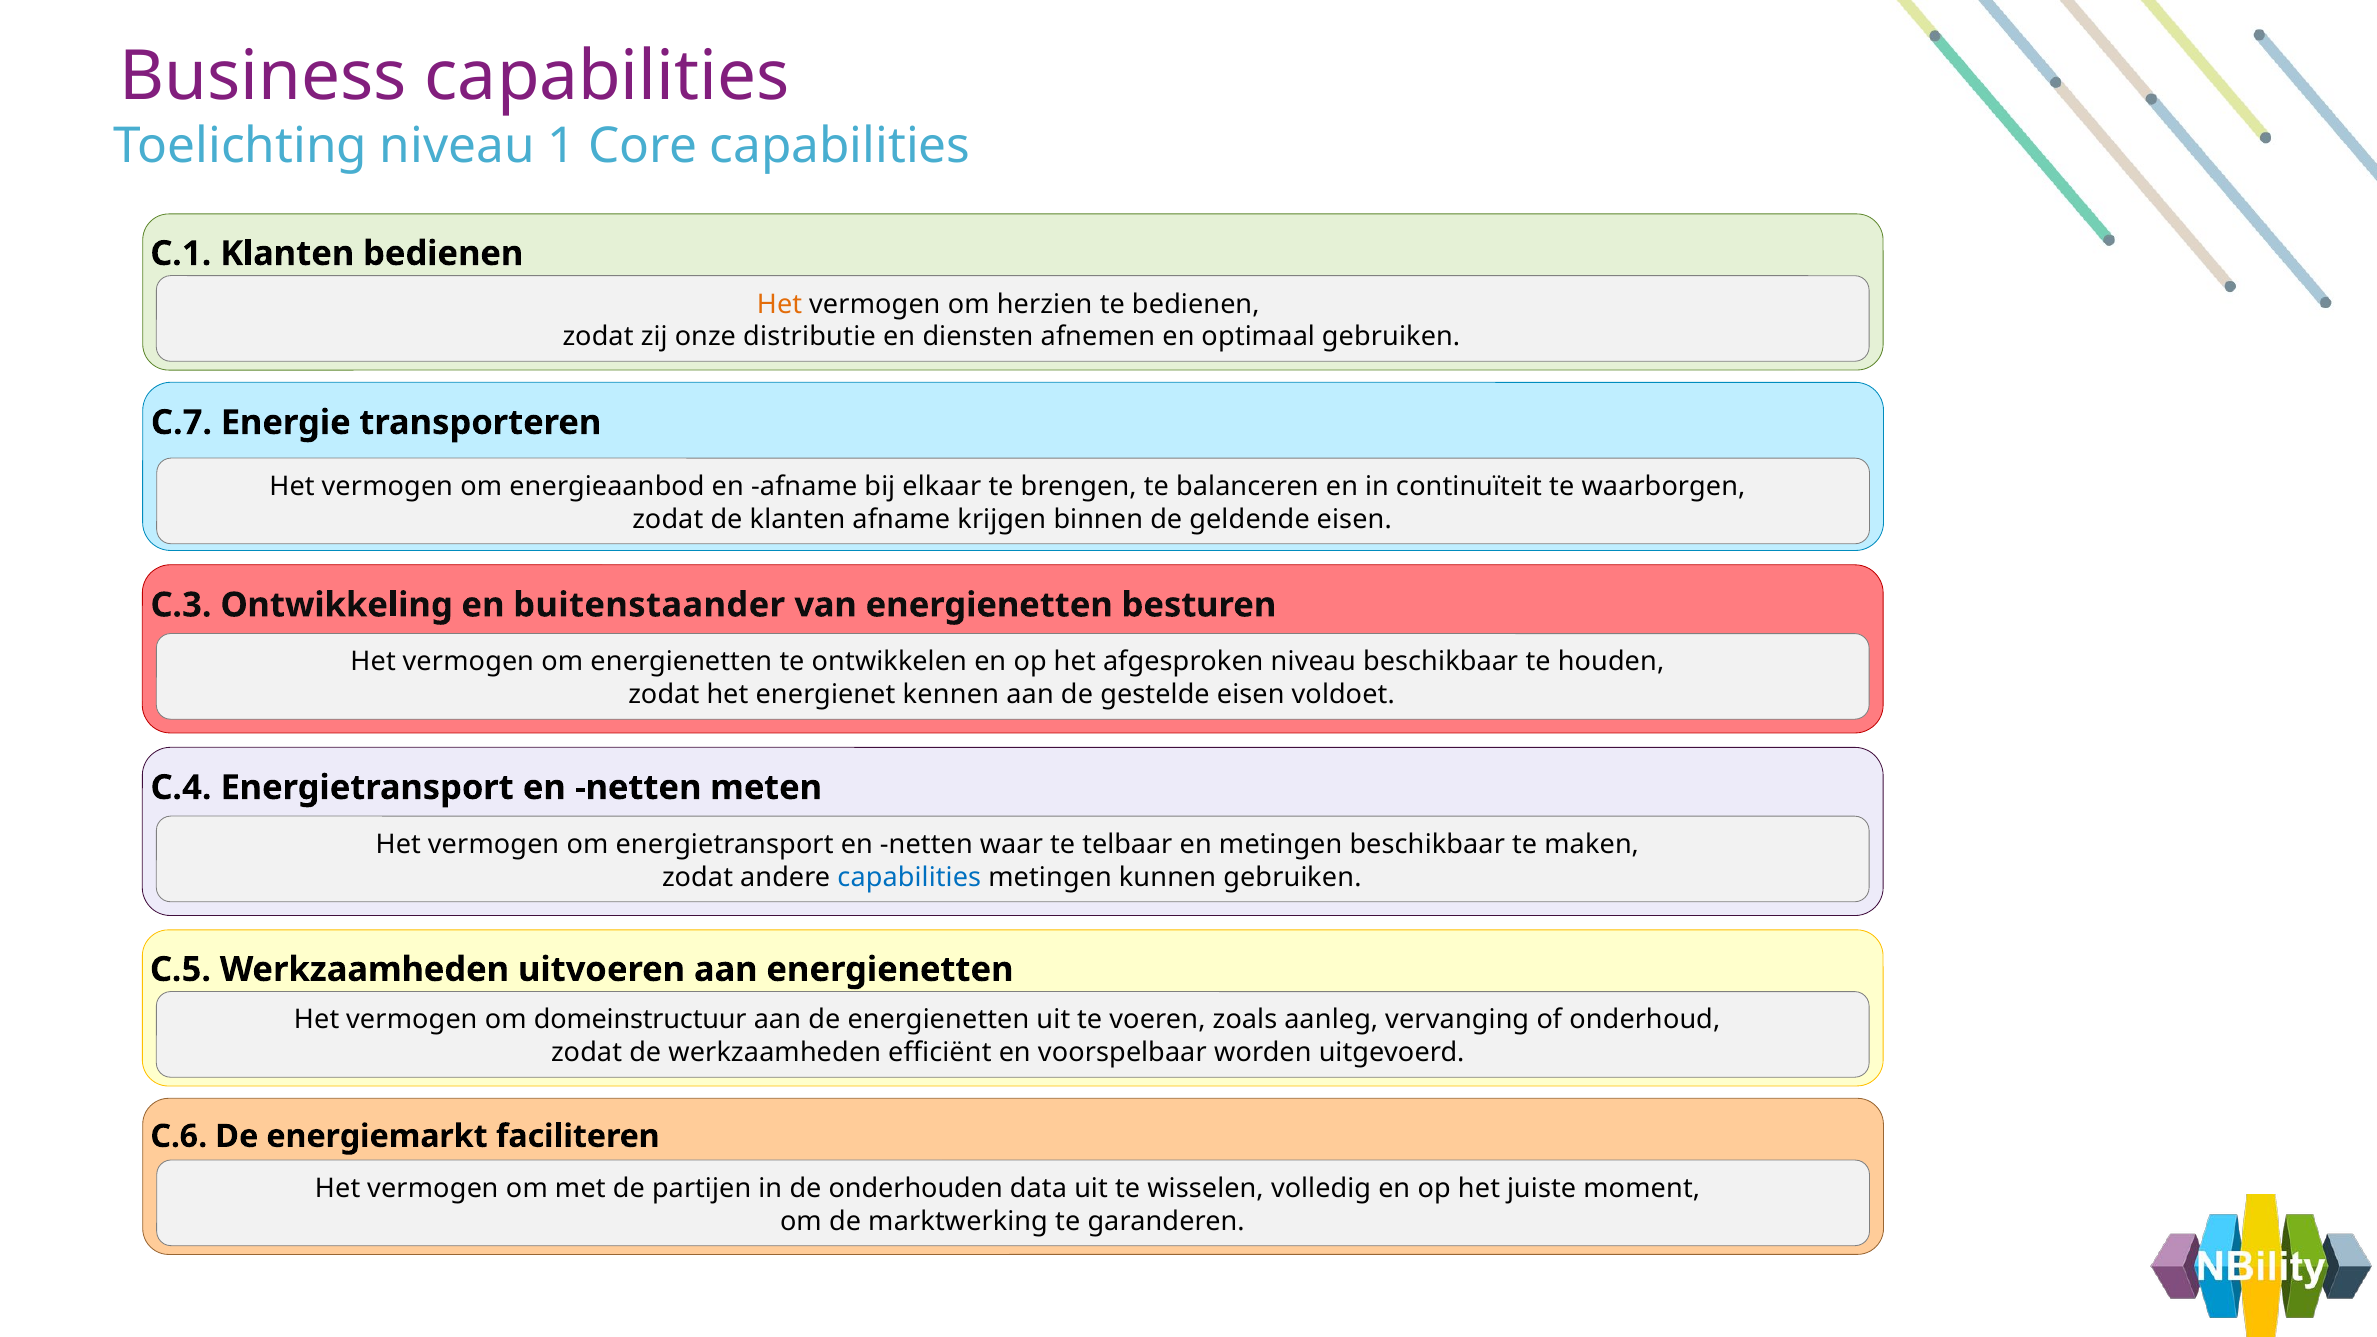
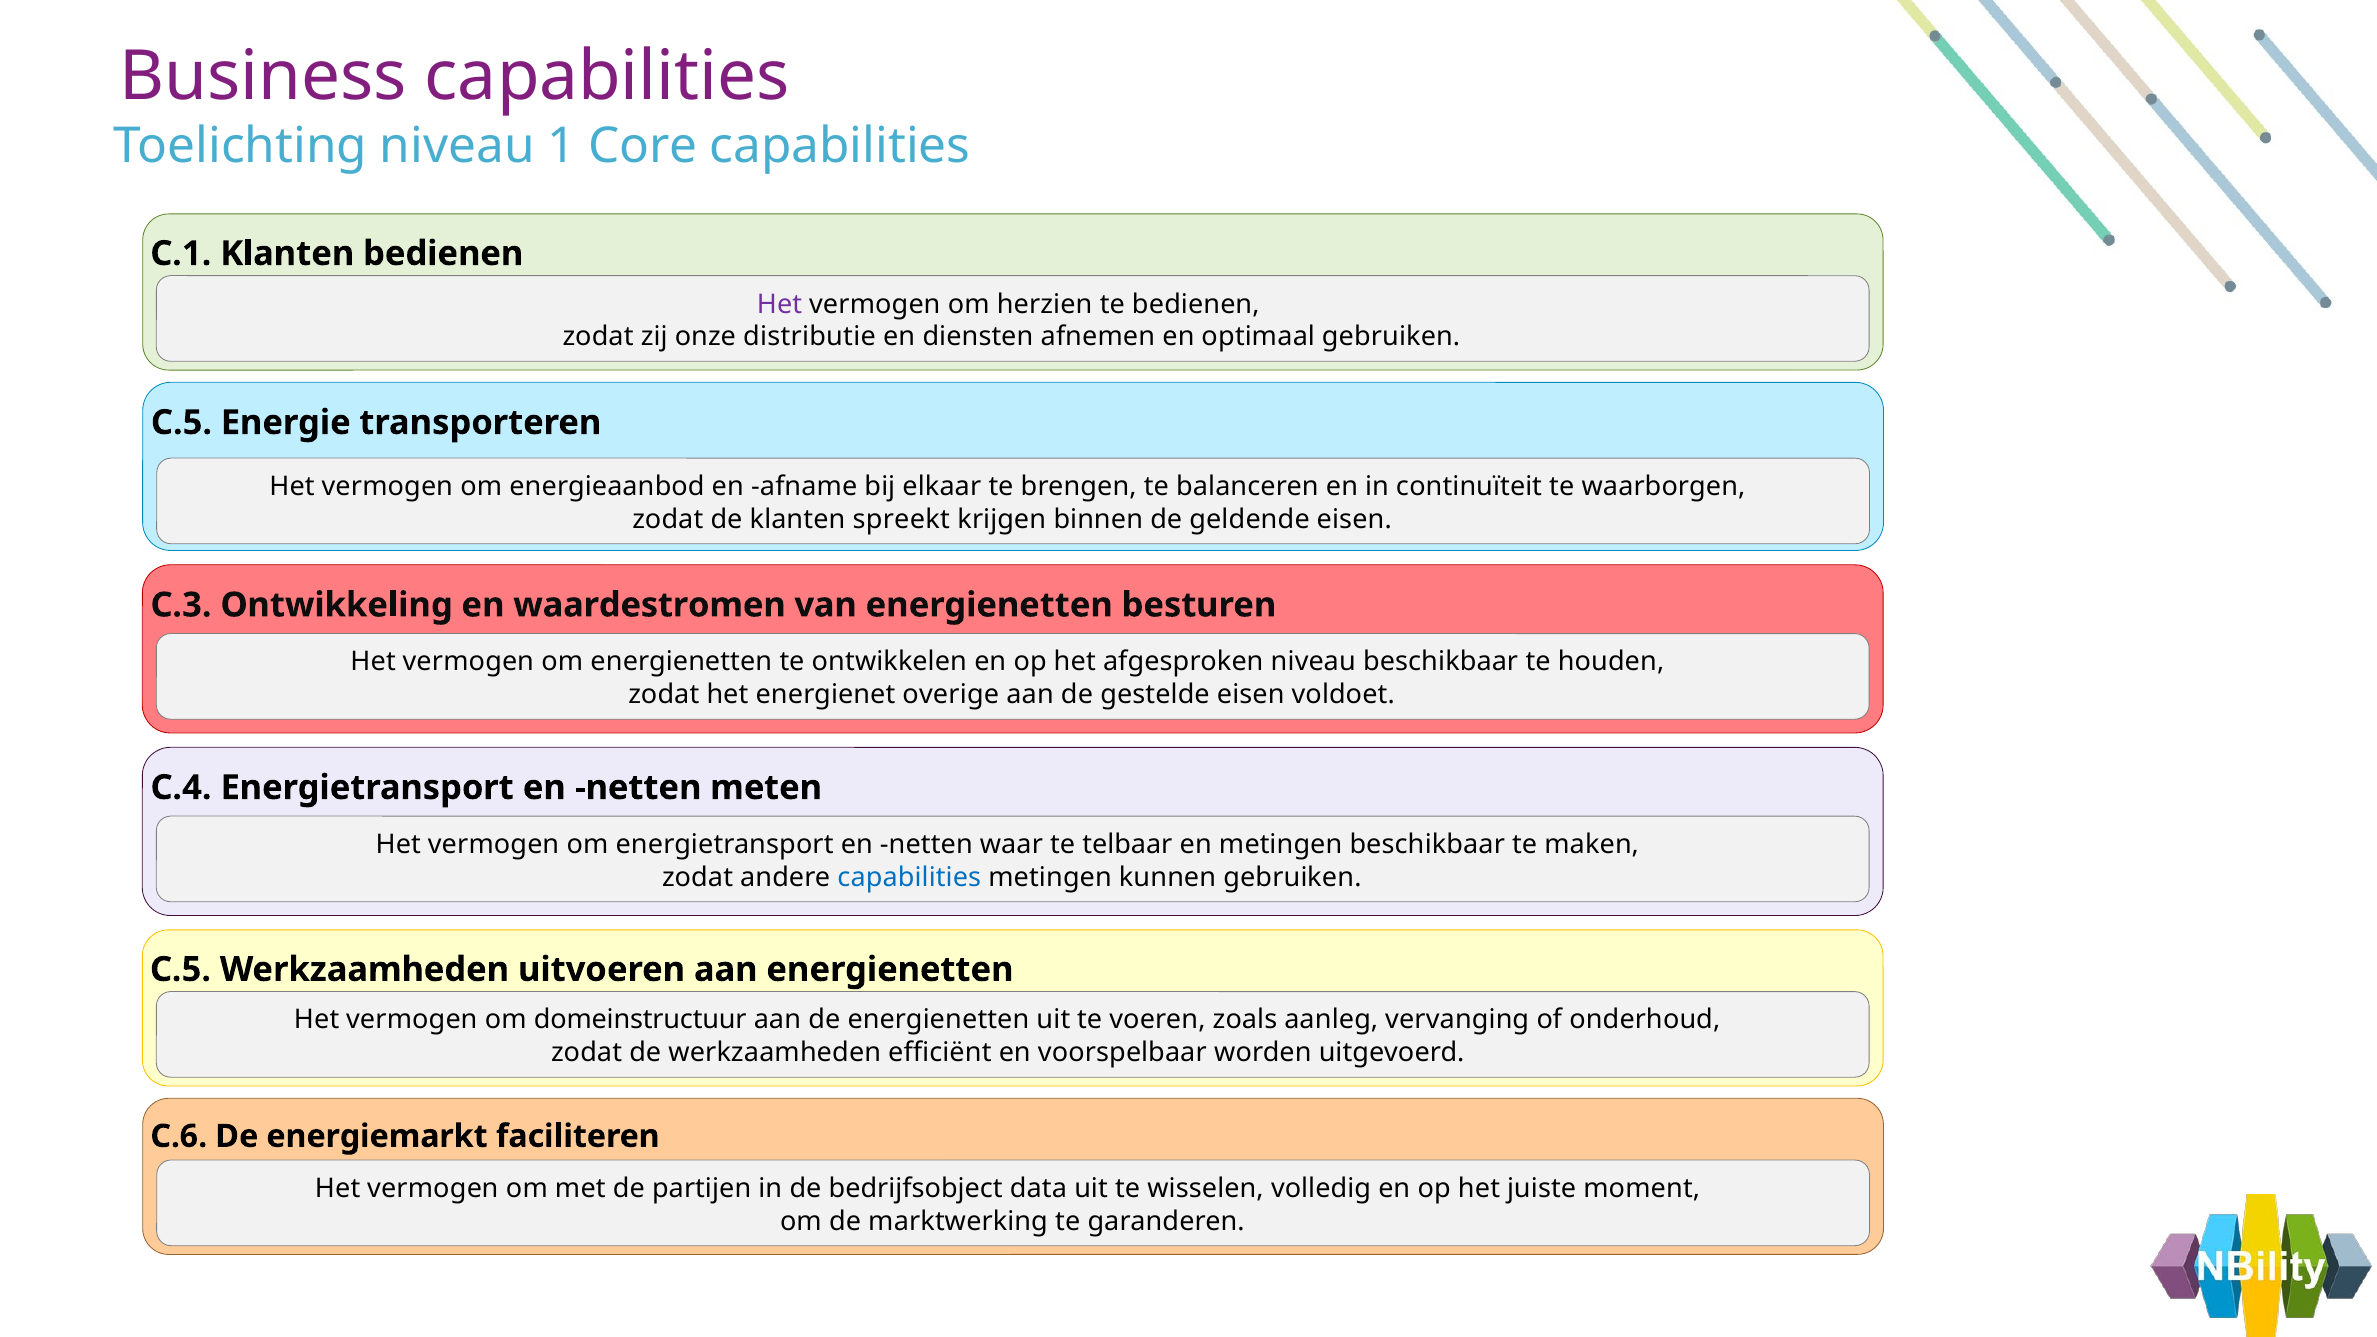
Het at (780, 304) colour: orange -> purple
C.7 at (181, 423): C.7 -> C.5
klanten afname: afname -> spreekt
buitenstaander: buitenstaander -> waardestromen
kennen: kennen -> overige
onderhouden: onderhouden -> bedrijfsobject
